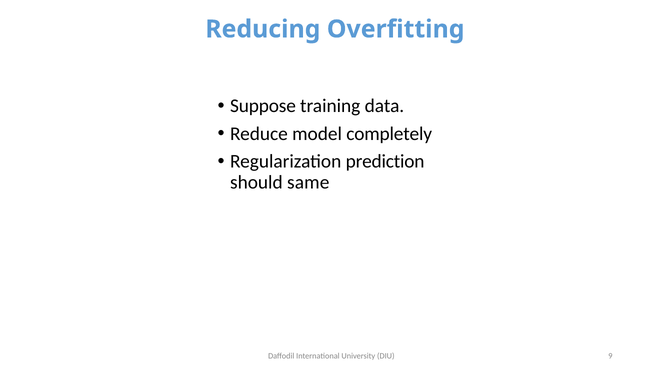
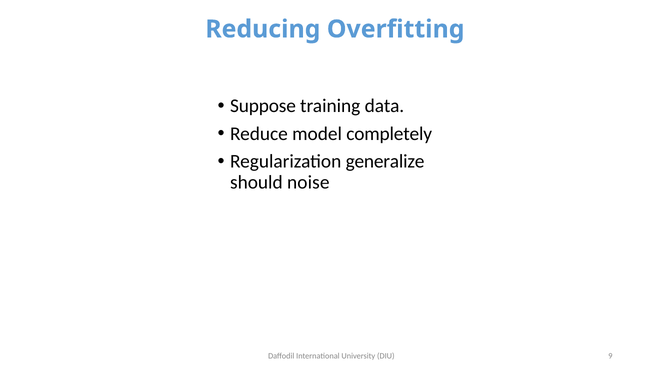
prediction: prediction -> generalize
same: same -> noise
